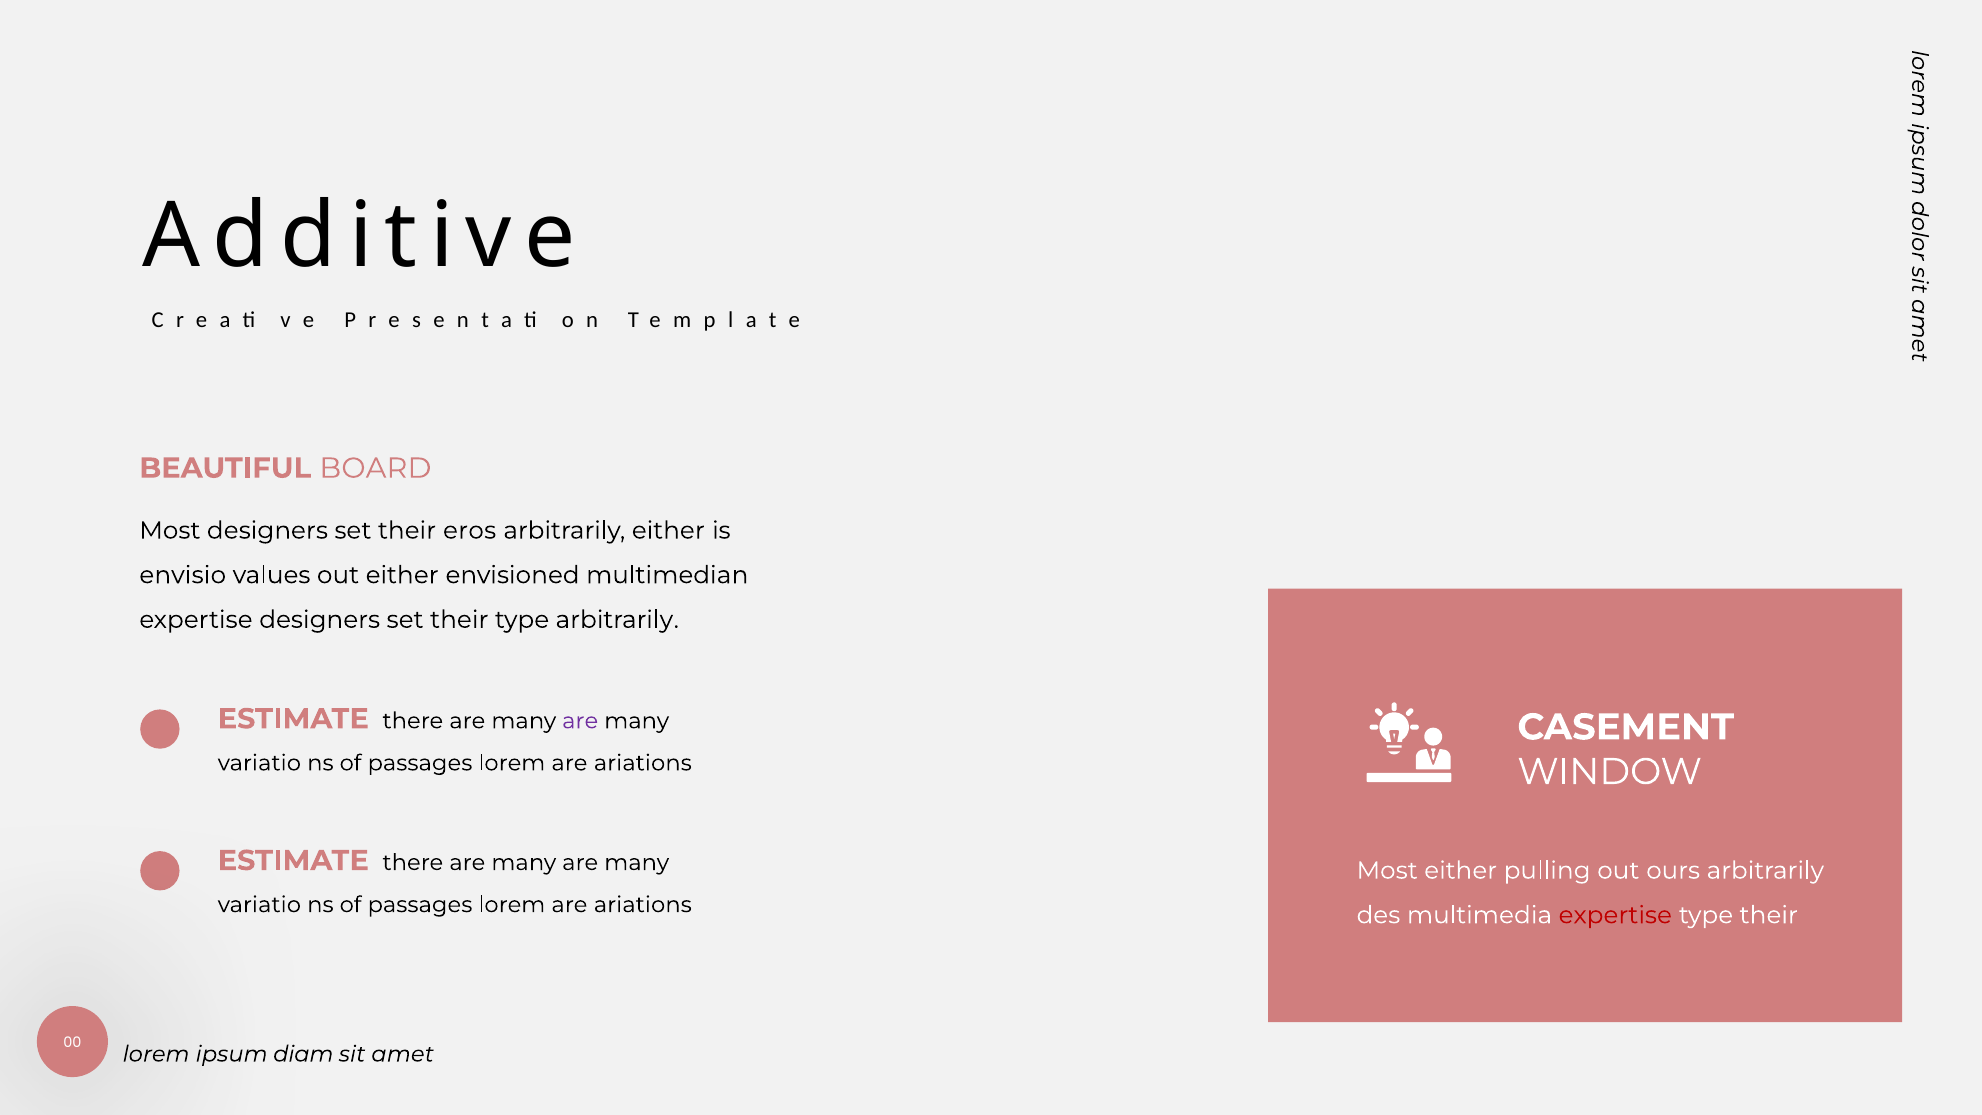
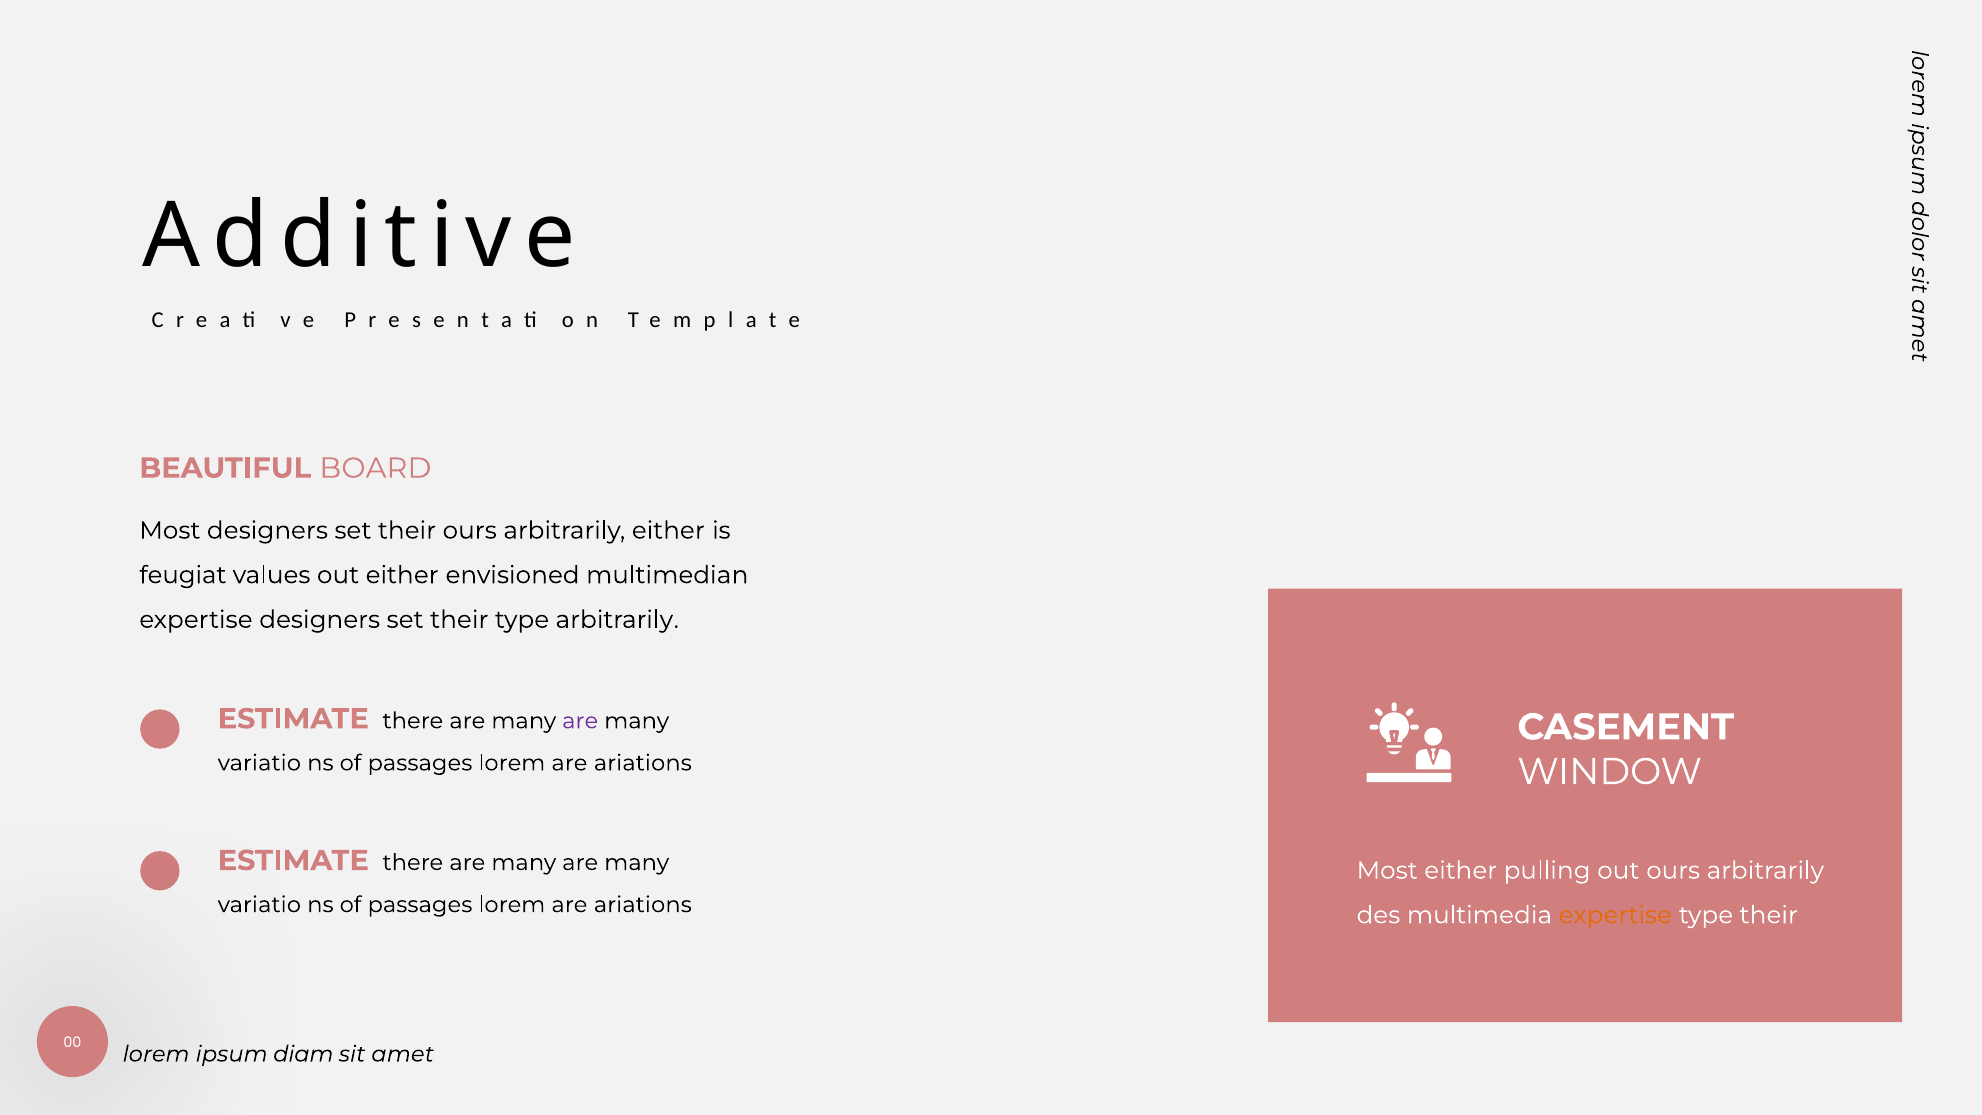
their eros: eros -> ours
envisio: envisio -> feugiat
expertise at (1615, 915) colour: red -> orange
